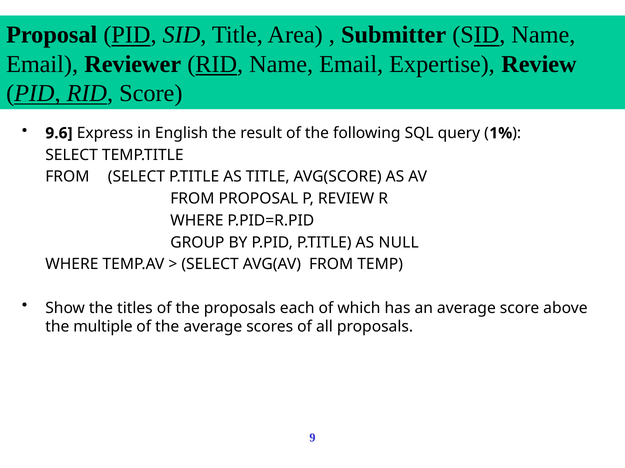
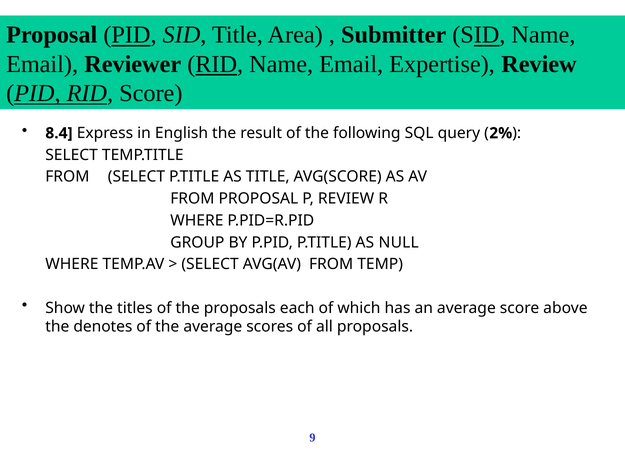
9.6: 9.6 -> 8.4
1%: 1% -> 2%
multiple: multiple -> denotes
